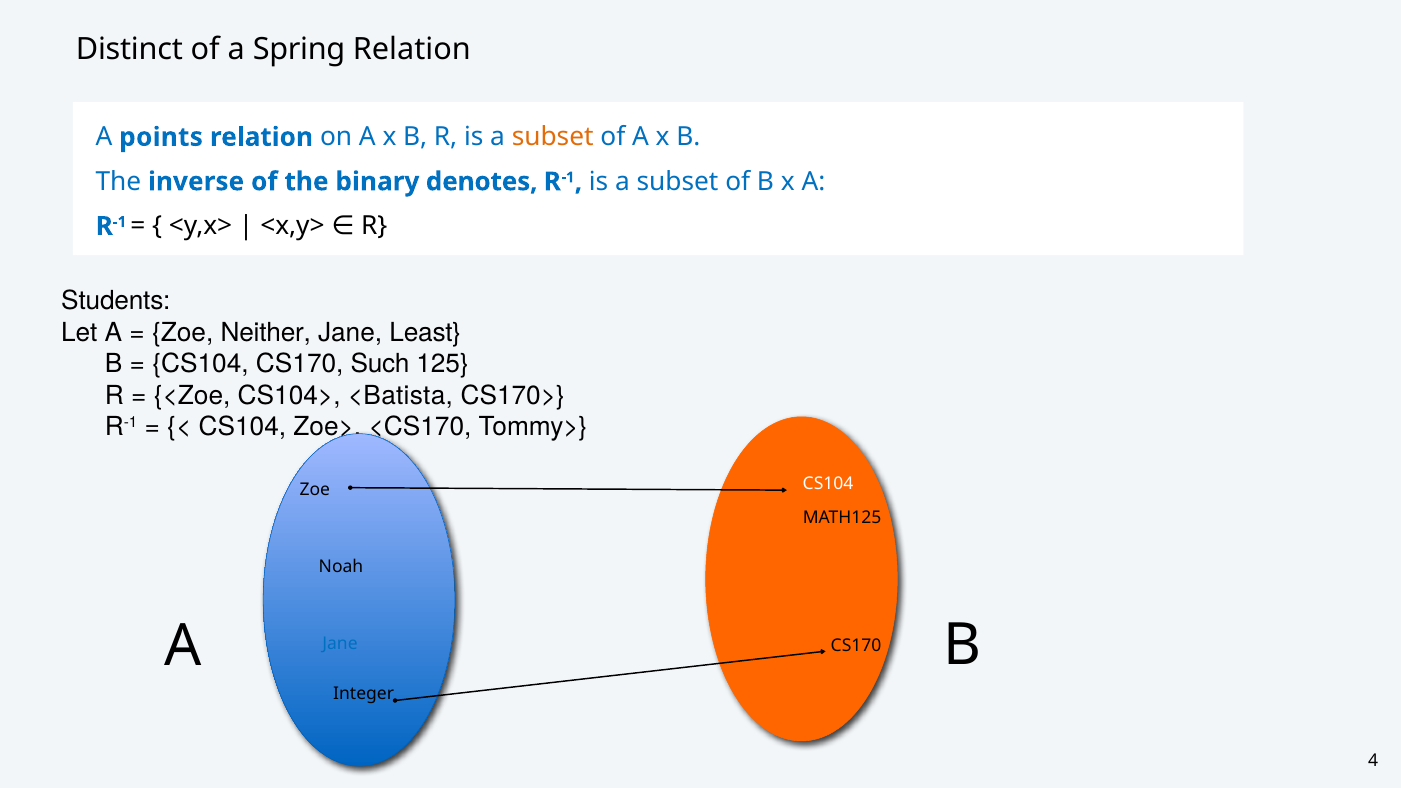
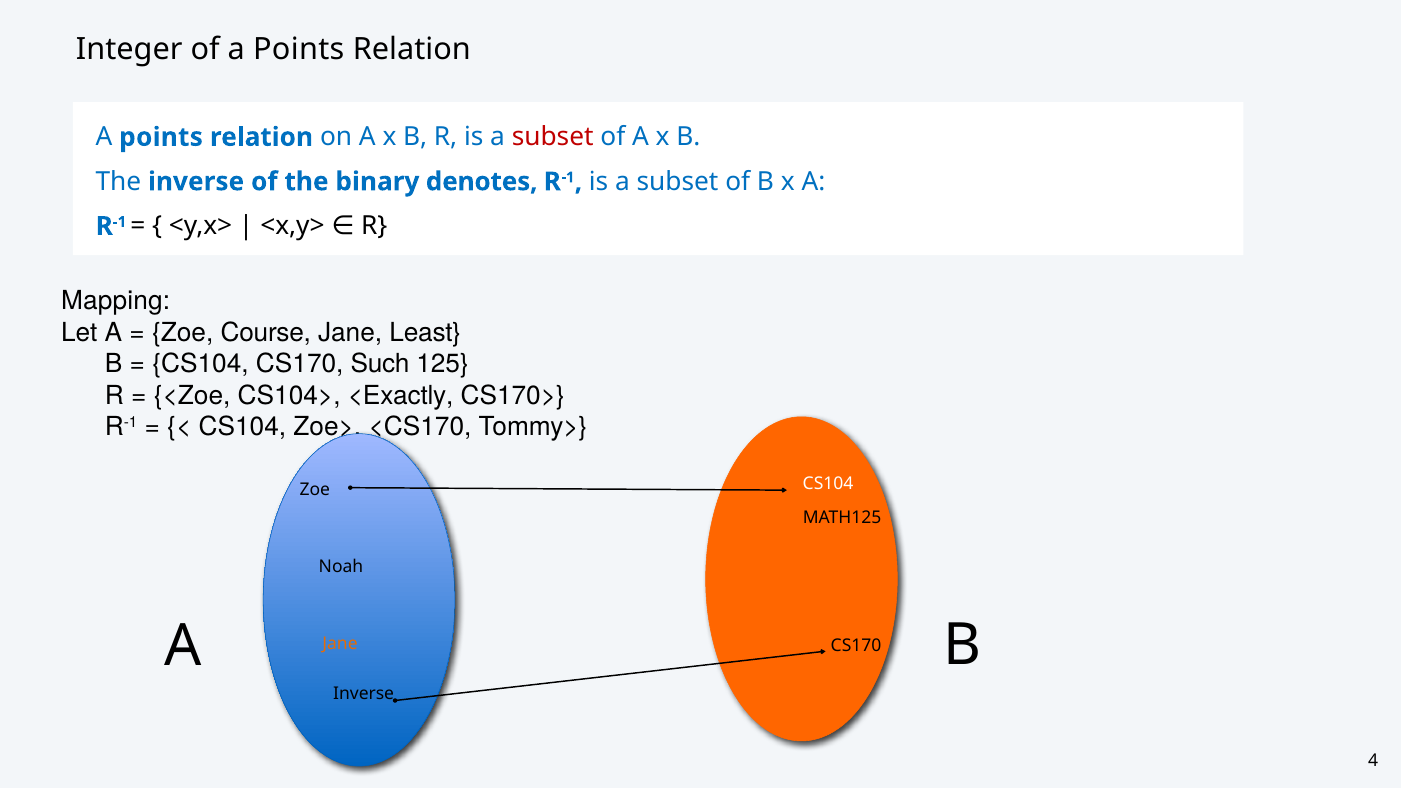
Distinct: Distinct -> Integer
of a Spring: Spring -> Points
subset at (553, 137) colour: orange -> red
Students: Students -> Mapping
Neither: Neither -> Course
<Batista: <Batista -> <Exactly
Jane at (340, 644) colour: blue -> orange
Integer at (364, 694): Integer -> Inverse
